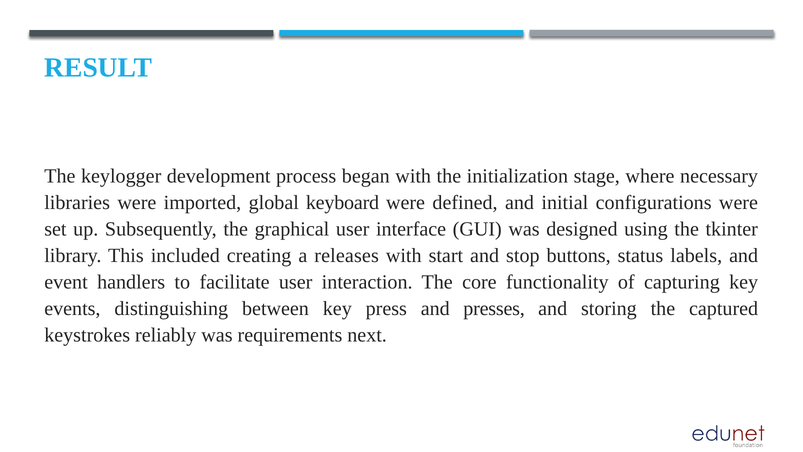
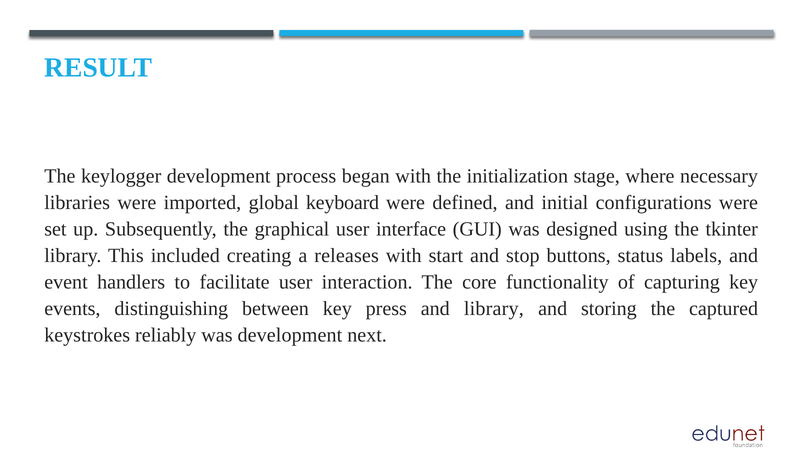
and presses: presses -> library
was requirements: requirements -> development
